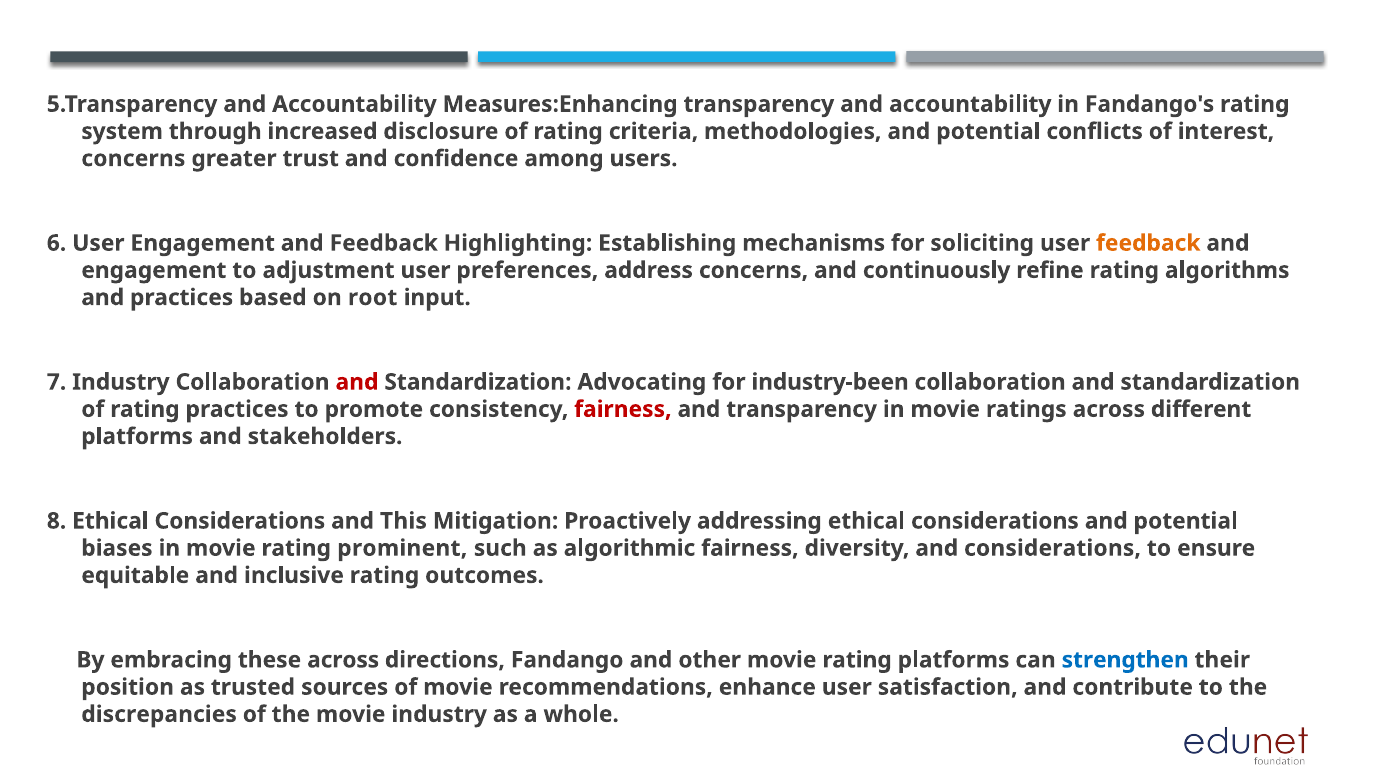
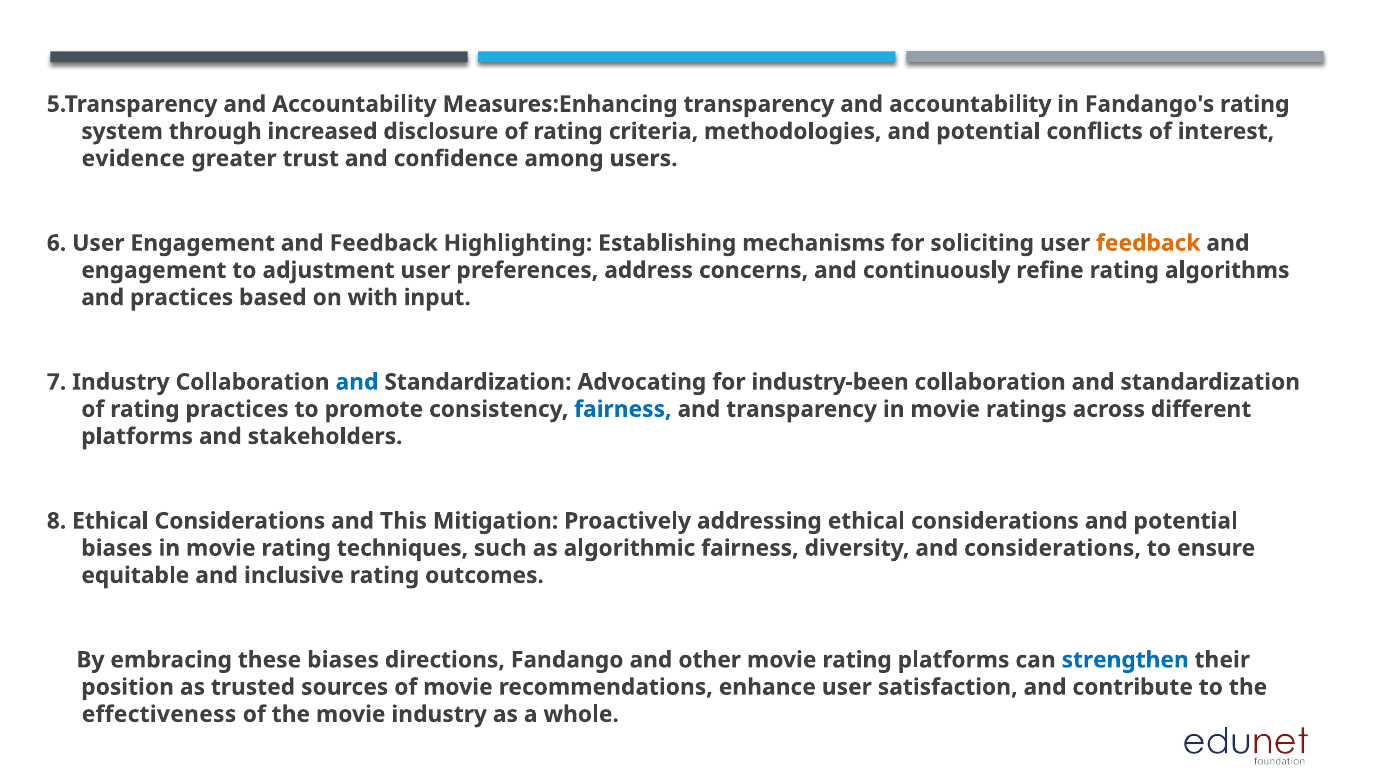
concerns at (133, 159): concerns -> evidence
root: root -> with
and at (357, 382) colour: red -> blue
fairness at (623, 409) colour: red -> blue
prominent: prominent -> techniques
these across: across -> biases
discrepancies: discrepancies -> effectiveness
